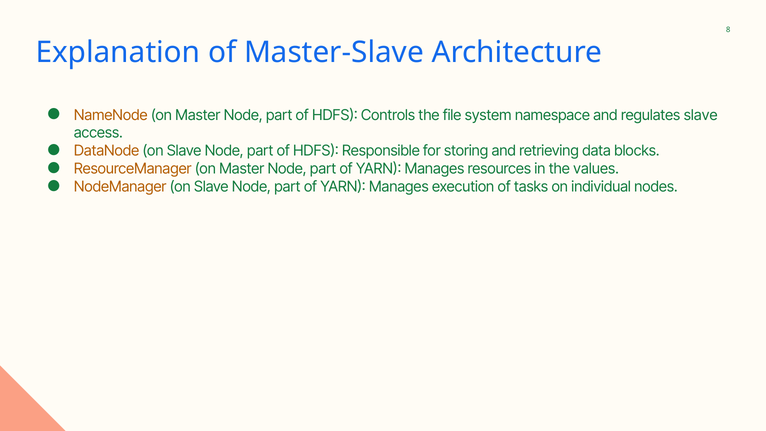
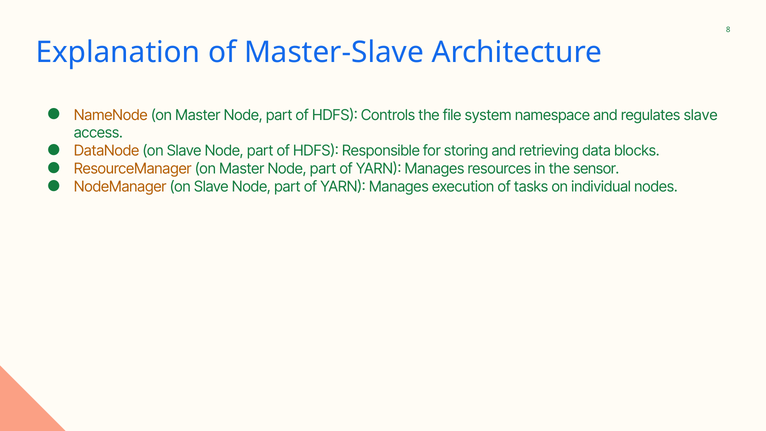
values: values -> sensor
